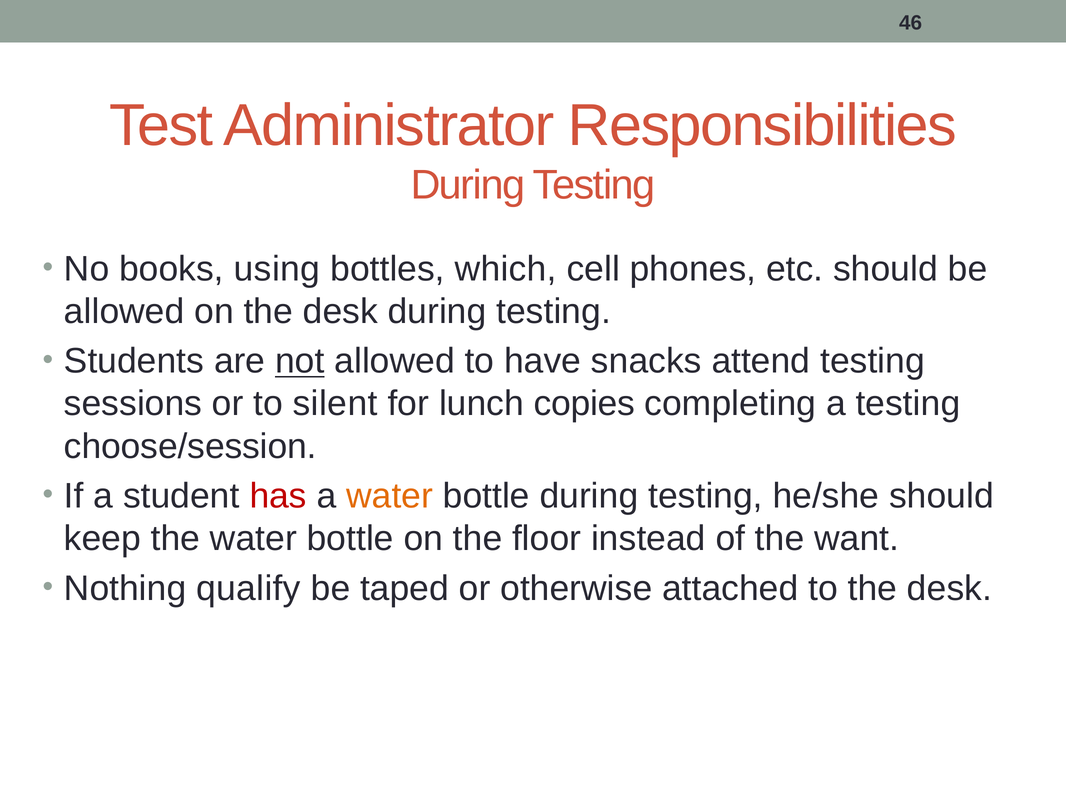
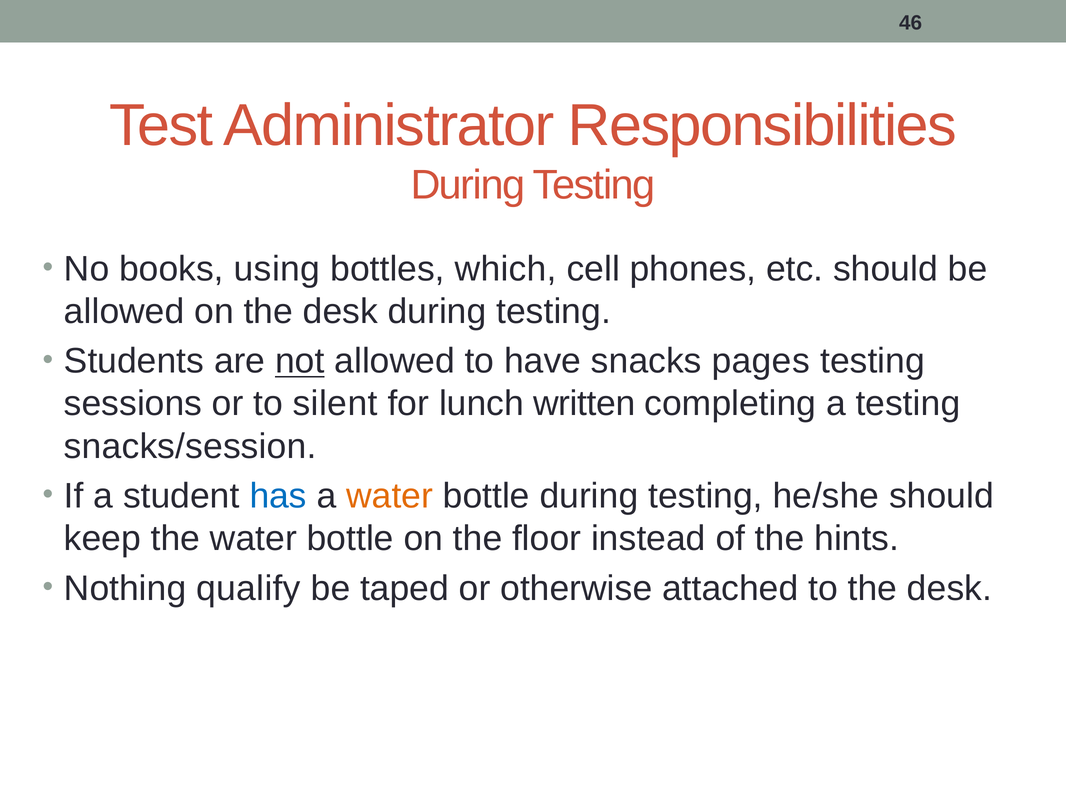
attend: attend -> pages
copies: copies -> written
choose/session: choose/session -> snacks/session
has colour: red -> blue
want: want -> hints
